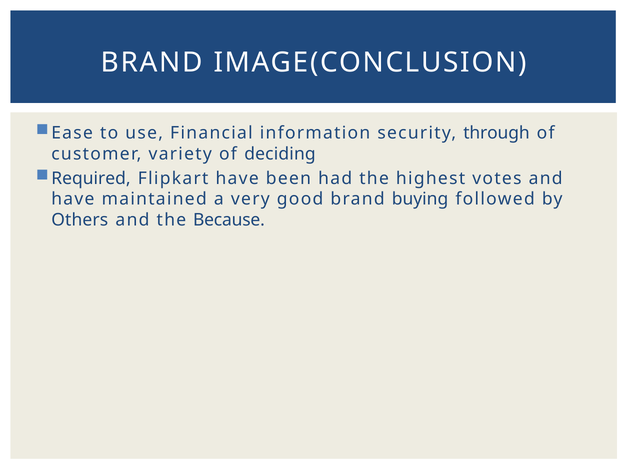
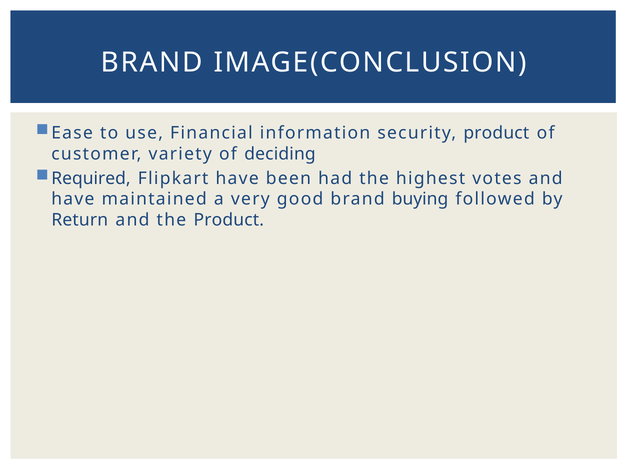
security through: through -> product
Others: Others -> Return
the Because: Because -> Product
